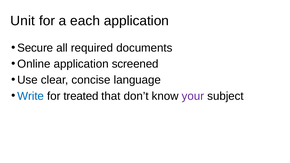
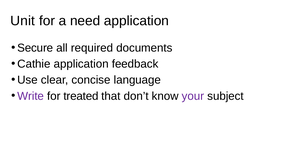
each: each -> need
Online: Online -> Cathie
screened: screened -> feedback
Write colour: blue -> purple
